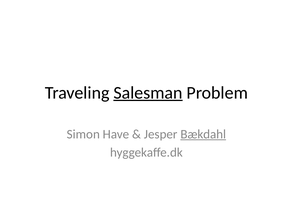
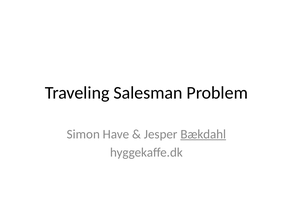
Salesman underline: present -> none
